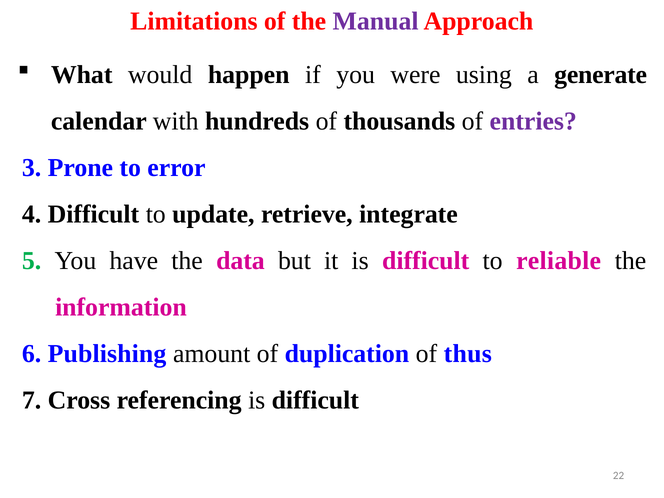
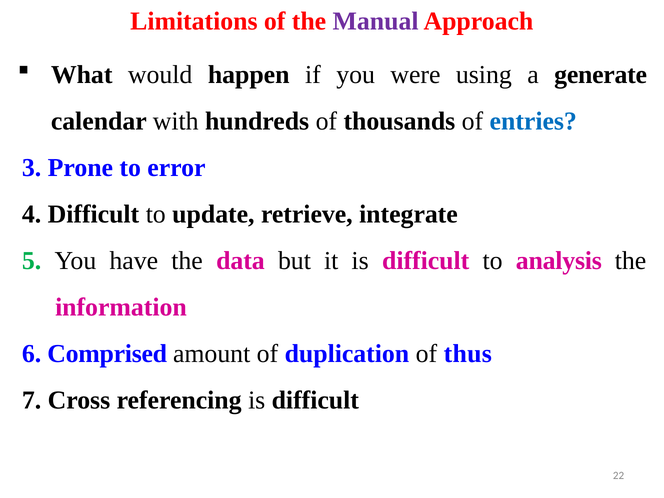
entries colour: purple -> blue
reliable: reliable -> analysis
Publishing: Publishing -> Comprised
